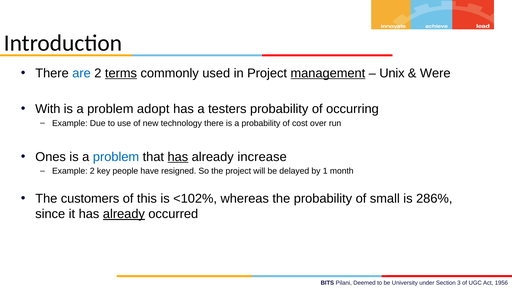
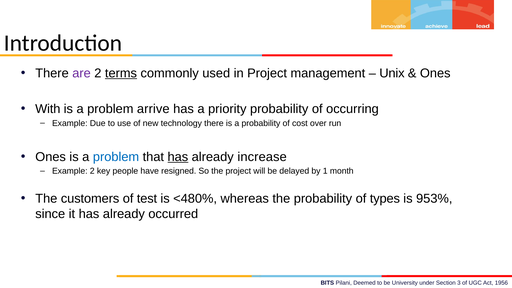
are colour: blue -> purple
management underline: present -> none
Were at (435, 73): Were -> Ones
adopt: adopt -> arrive
testers: testers -> priority
this: this -> test
<102%: <102% -> <480%
small: small -> types
286%: 286% -> 953%
already at (124, 214) underline: present -> none
